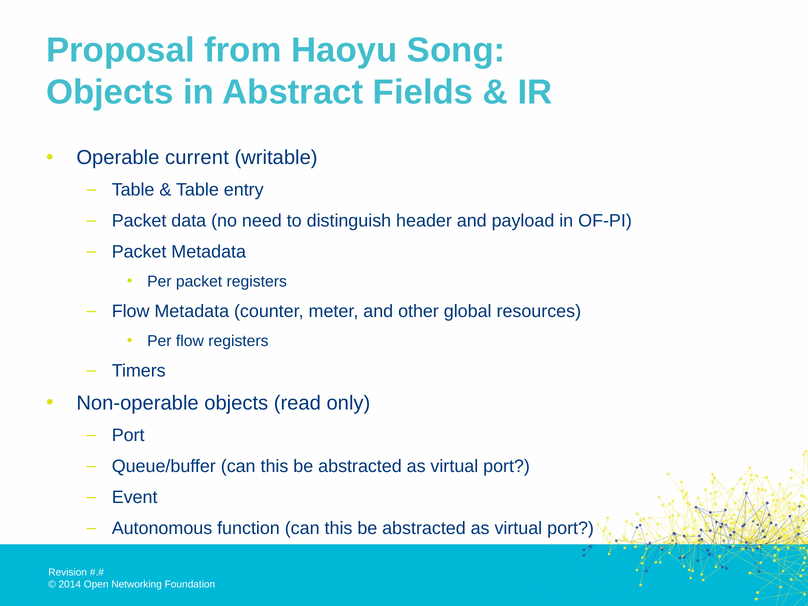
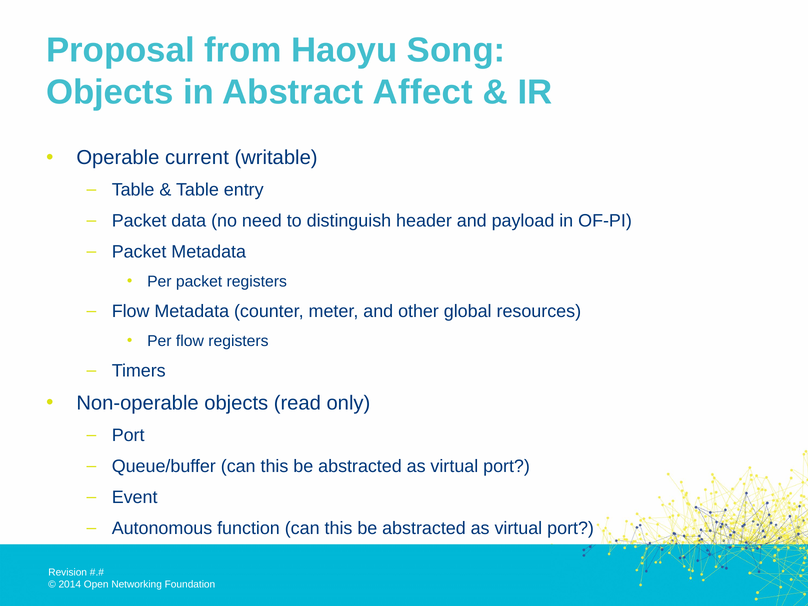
Fields: Fields -> Affect
